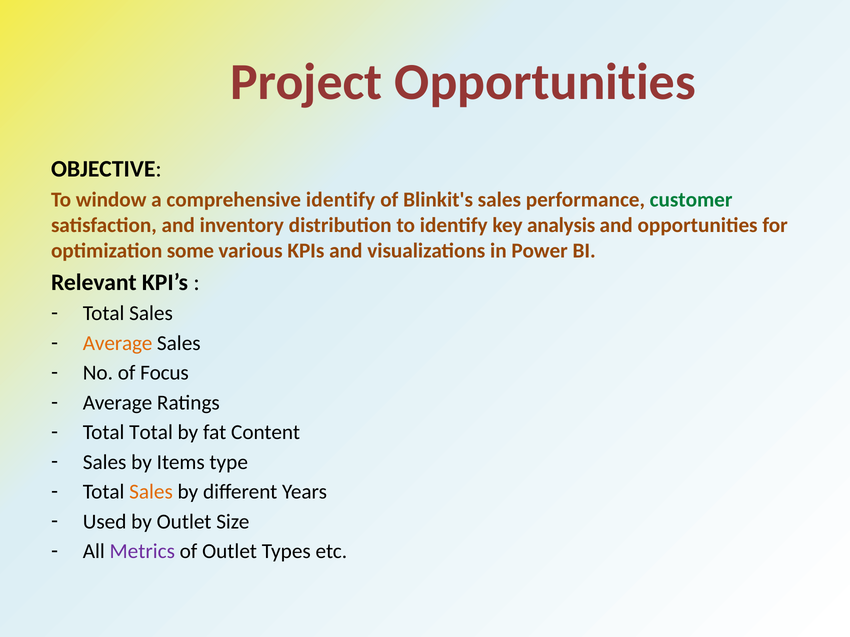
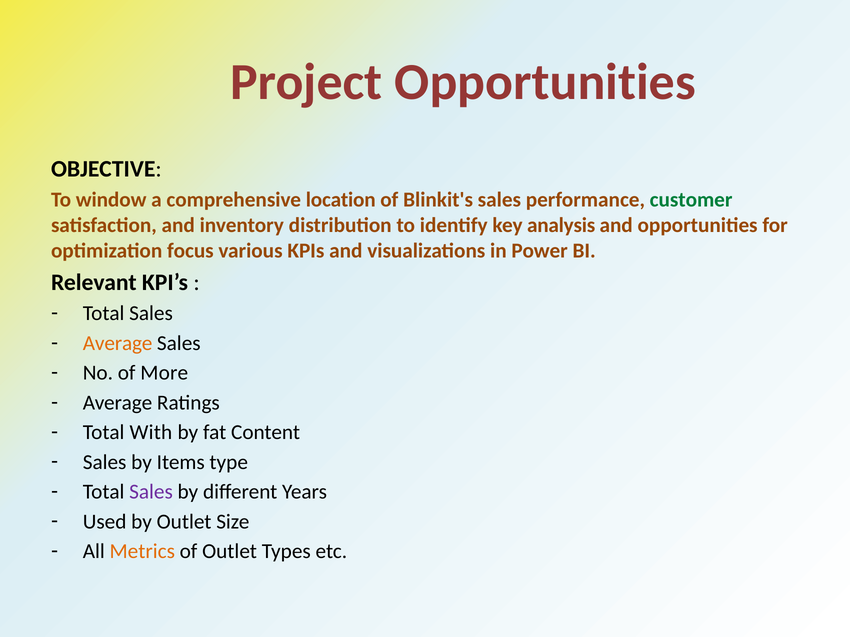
comprehensive identify: identify -> location
some: some -> focus
Focus: Focus -> More
Total Total: Total -> With
Sales at (151, 492) colour: orange -> purple
Metrics colour: purple -> orange
